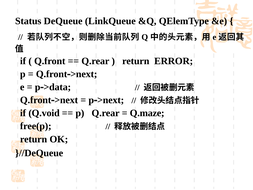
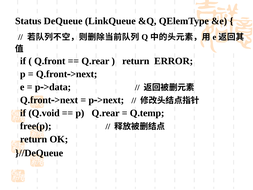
Q.maze: Q.maze -> Q.temp
